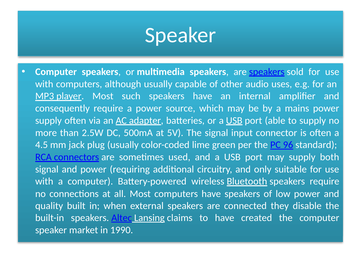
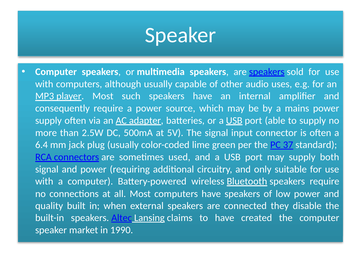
4.5: 4.5 -> 6.4
96: 96 -> 37
